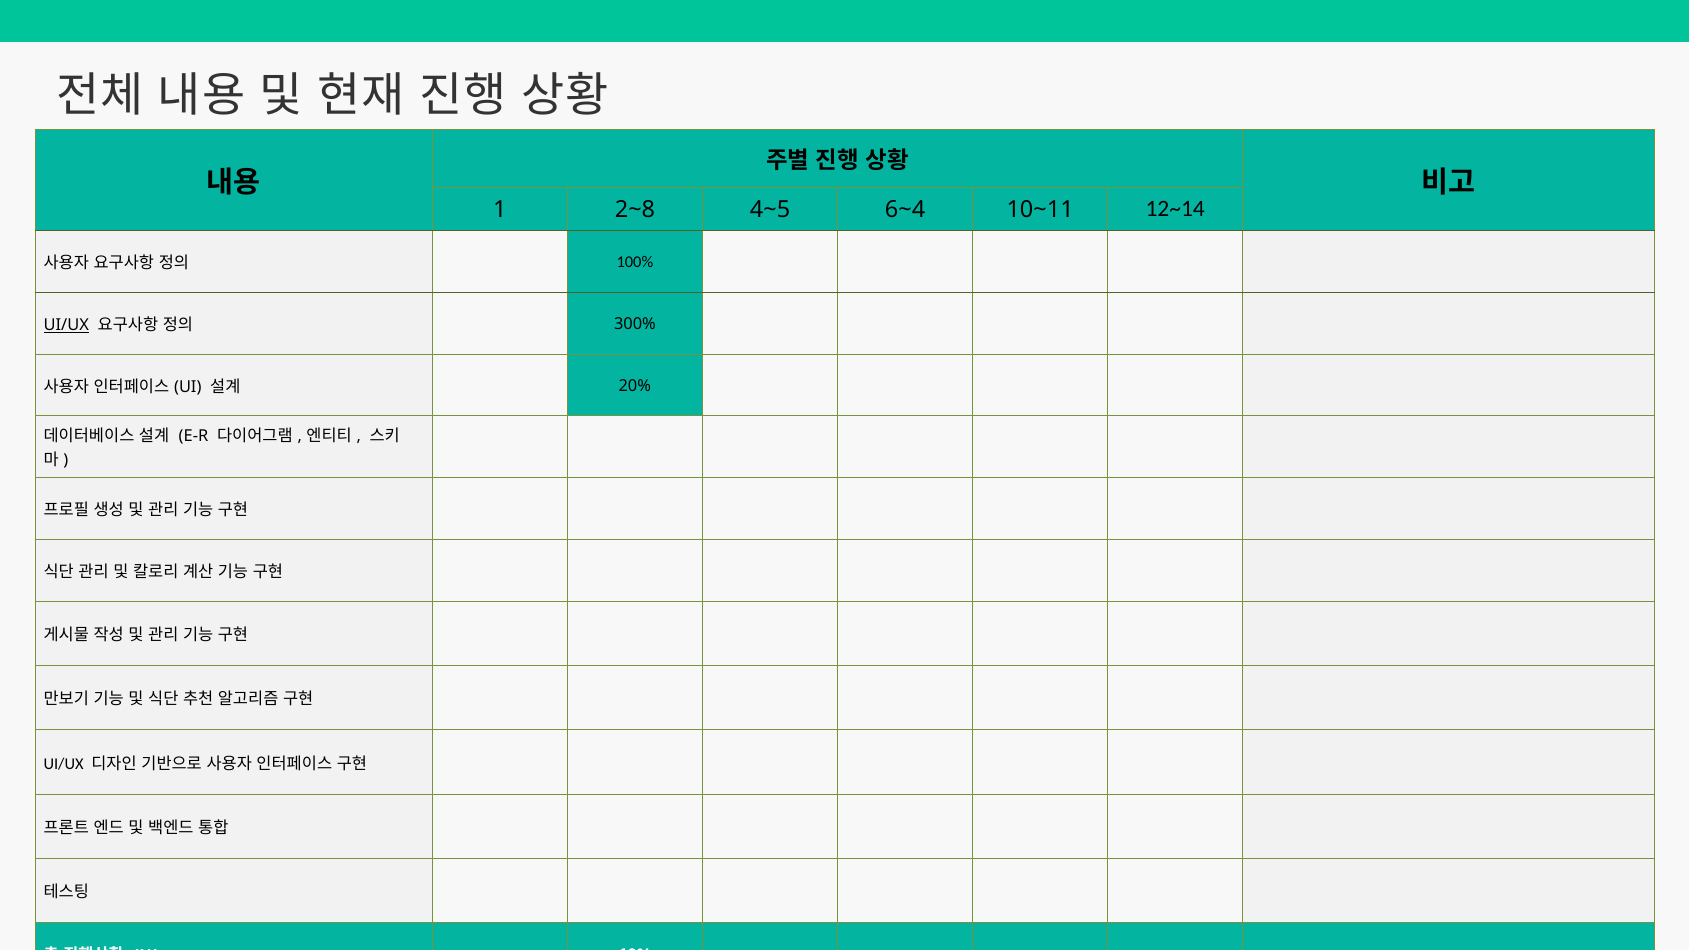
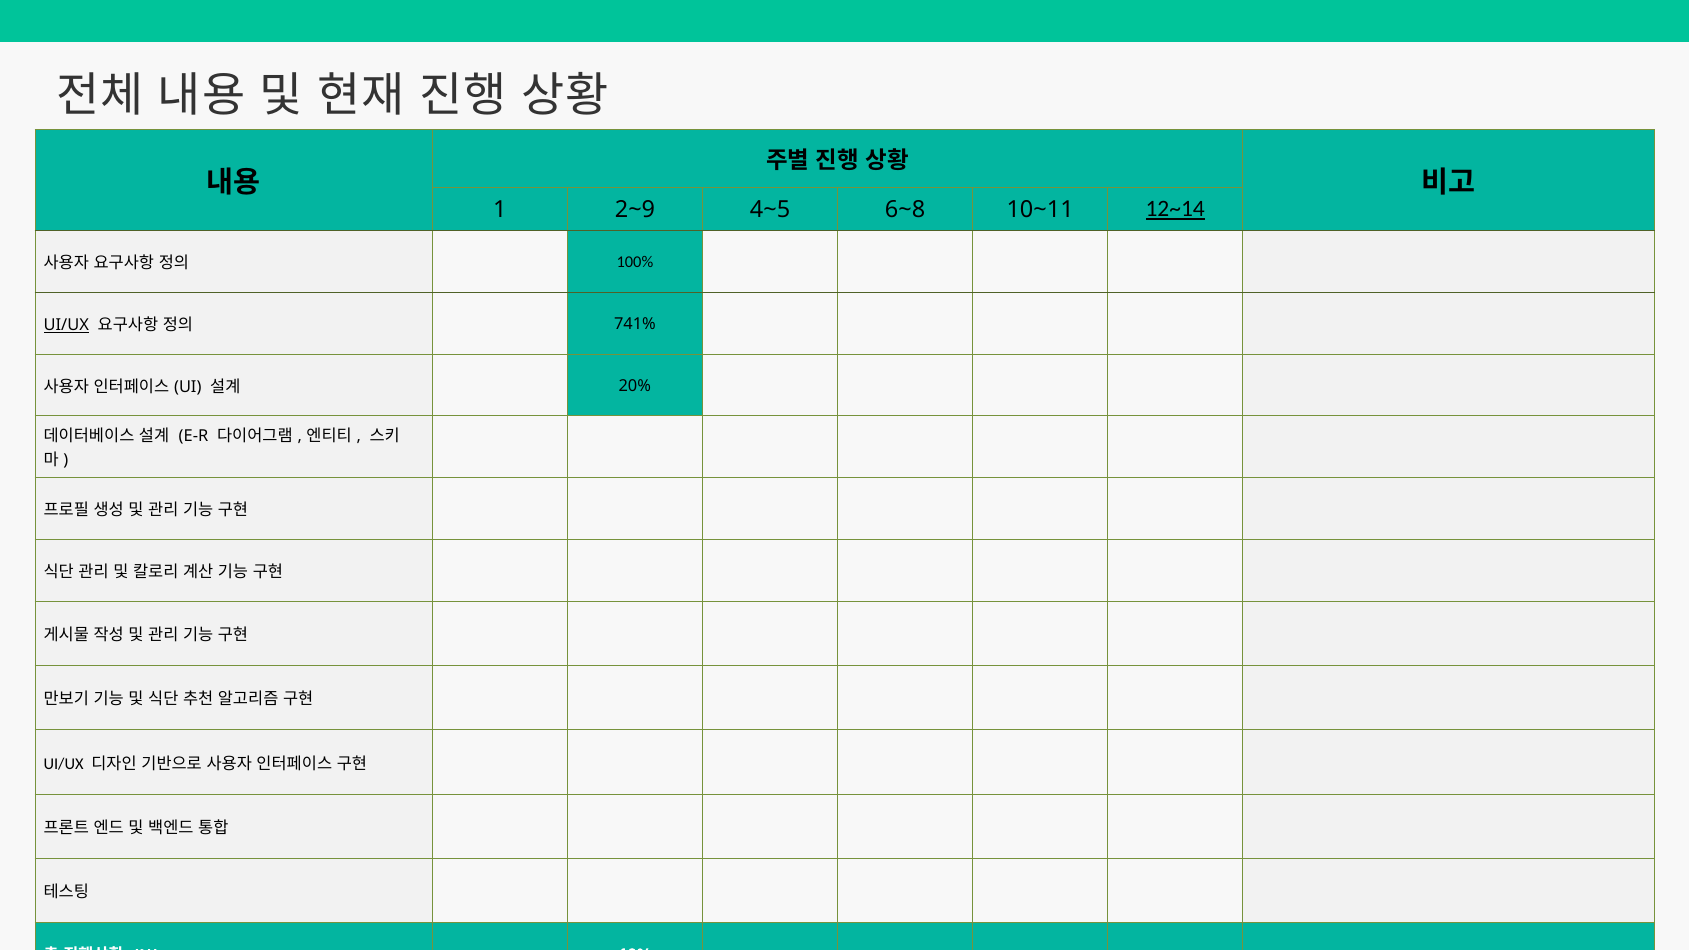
2~8: 2~8 -> 2~9
6~4: 6~4 -> 6~8
12~14 underline: none -> present
300%: 300% -> 741%
